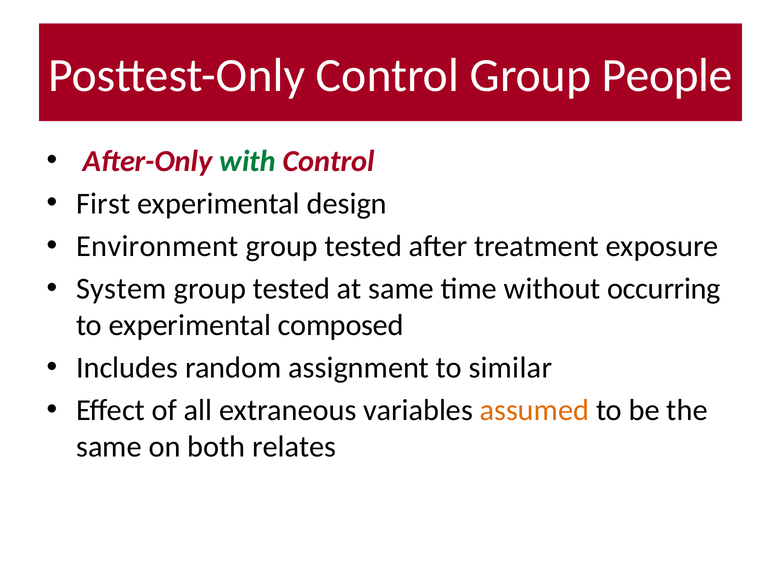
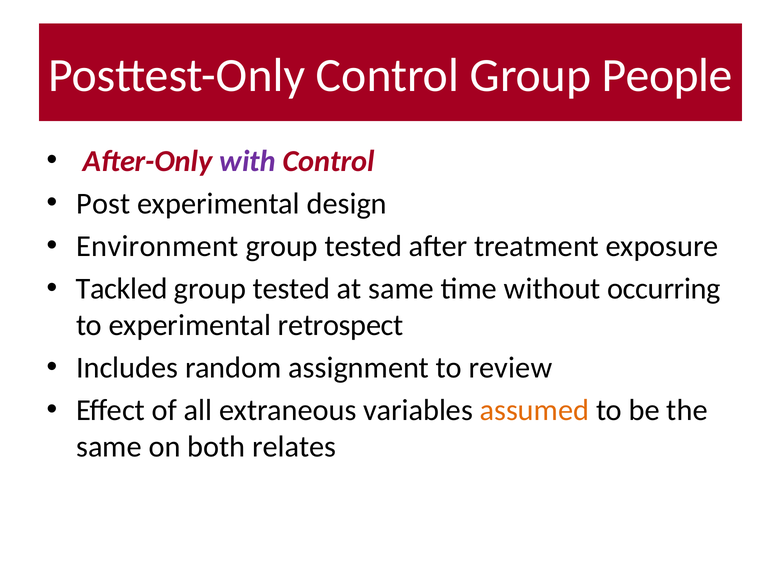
with colour: green -> purple
First: First -> Post
System: System -> Tackled
composed: composed -> retrospect
similar: similar -> review
